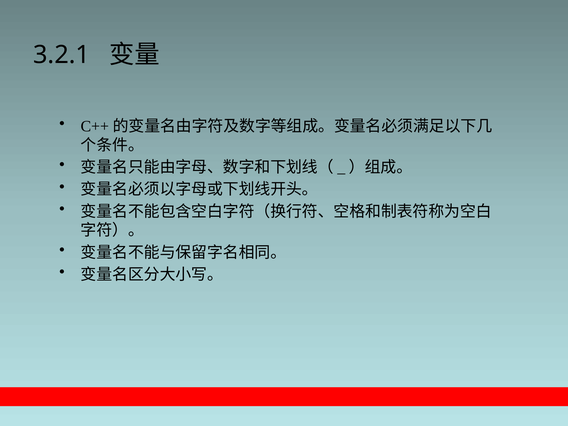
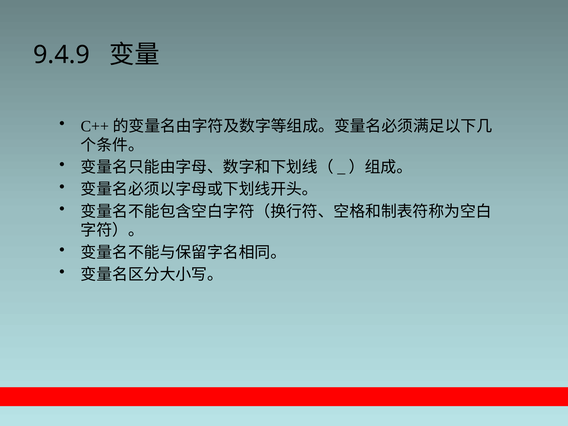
3.2.1: 3.2.1 -> 9.4.9
